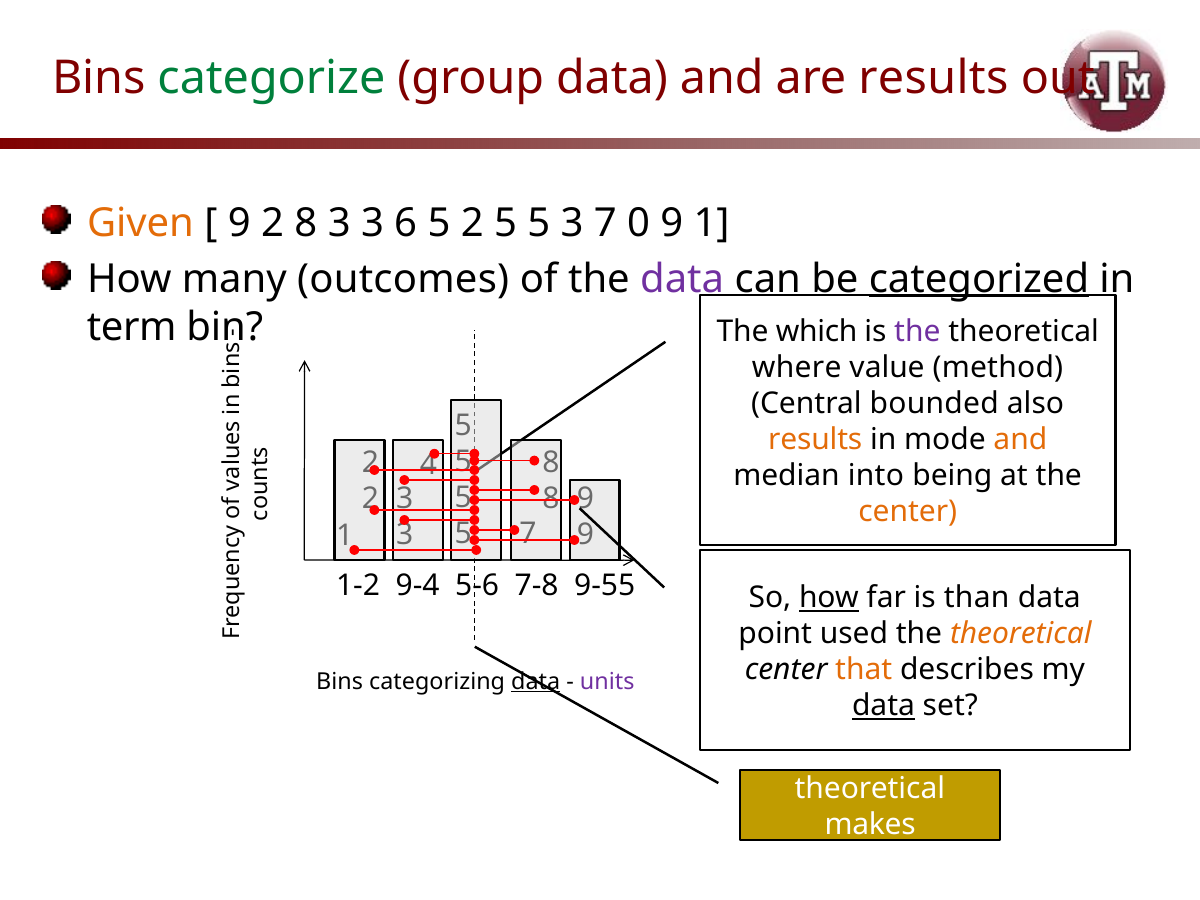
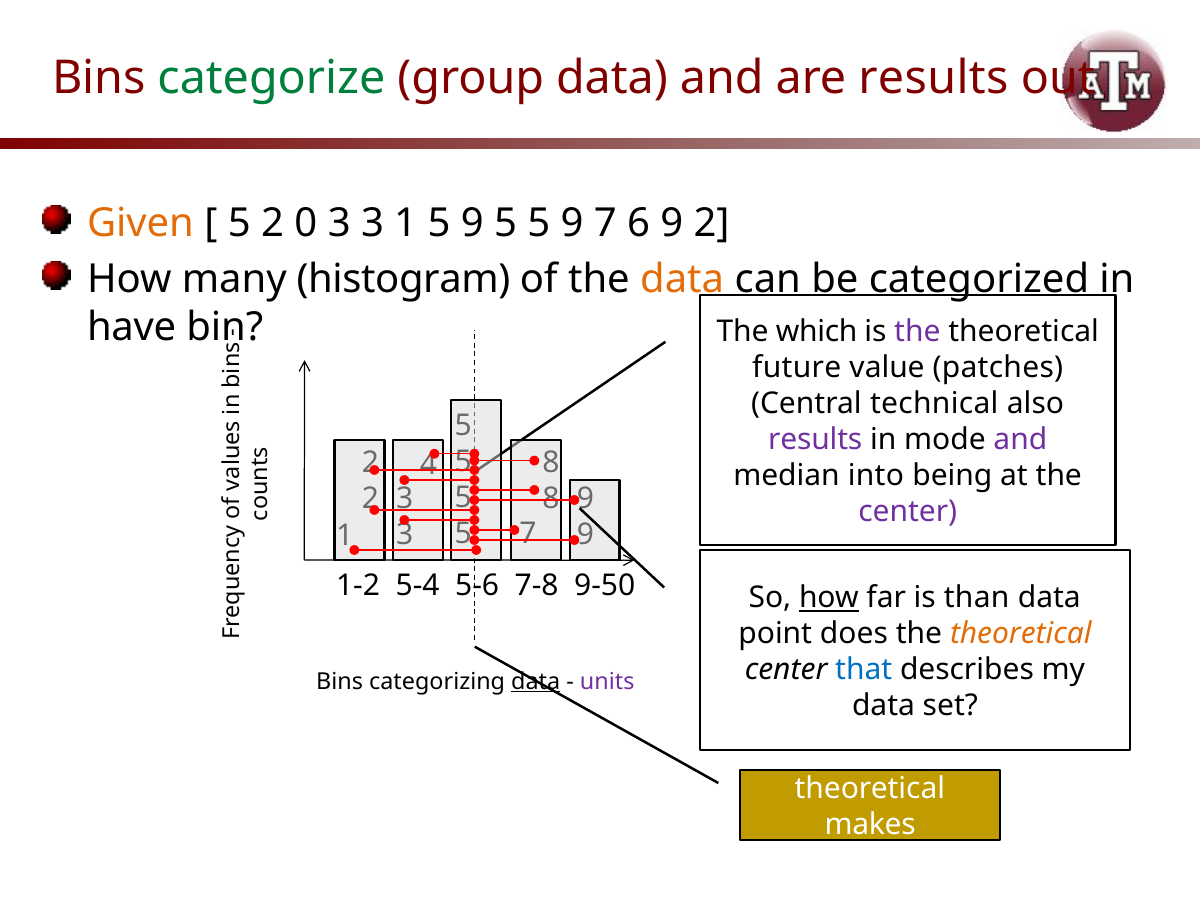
9 at (239, 223): 9 -> 5
8 at (306, 223): 8 -> 0
3 6: 6 -> 1
2 at (472, 223): 2 -> 9
5 5 3: 3 -> 9
0: 0 -> 6
9 1: 1 -> 2
outcomes: outcomes -> histogram
data at (682, 279) colour: purple -> orange
categorized underline: present -> none
term: term -> have
where: where -> future
method: method -> patches
bounded: bounded -> technical
results at (815, 440) colour: orange -> purple
and at (1020, 440) colour: orange -> purple
center at (908, 512) colour: orange -> purple
9-4: 9-4 -> 5-4
9-55: 9-55 -> 9-50
used: used -> does
that colour: orange -> blue
data at (883, 706) underline: present -> none
